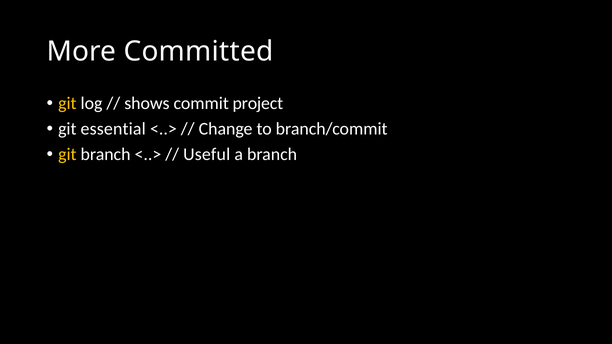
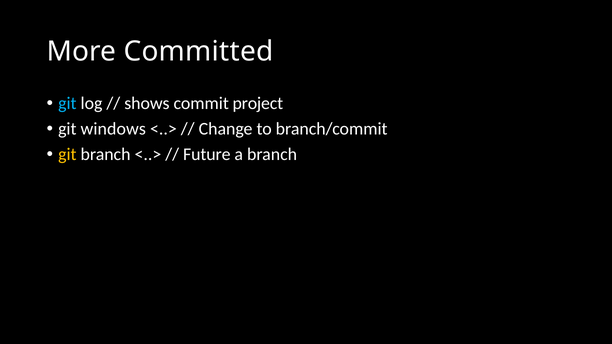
git at (67, 103) colour: yellow -> light blue
essential: essential -> windows
Useful: Useful -> Future
